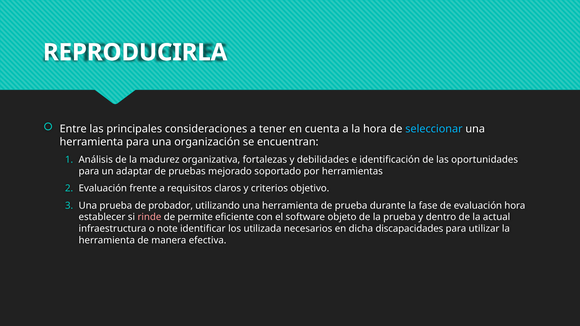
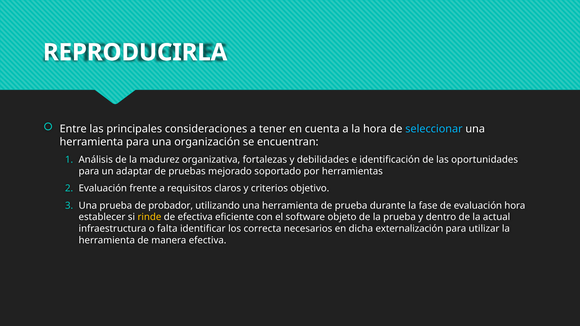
rinde colour: pink -> yellow
de permite: permite -> efectiva
note: note -> falta
utilizada: utilizada -> correcta
discapacidades: discapacidades -> externalización
